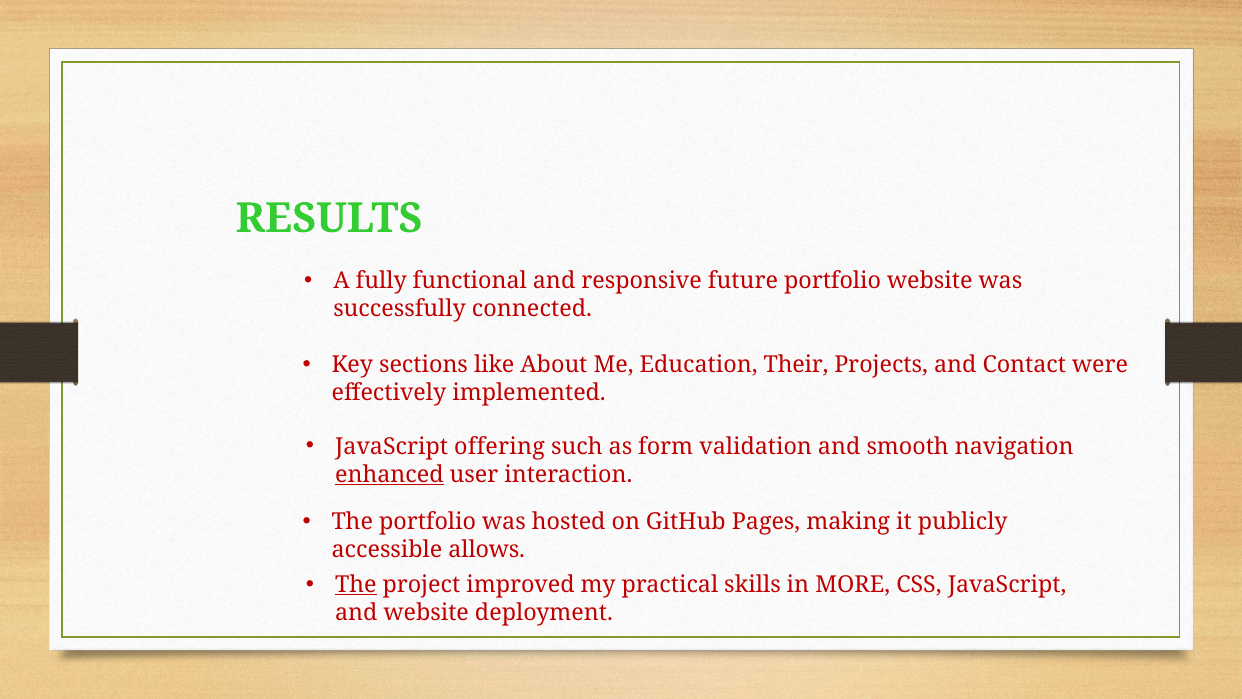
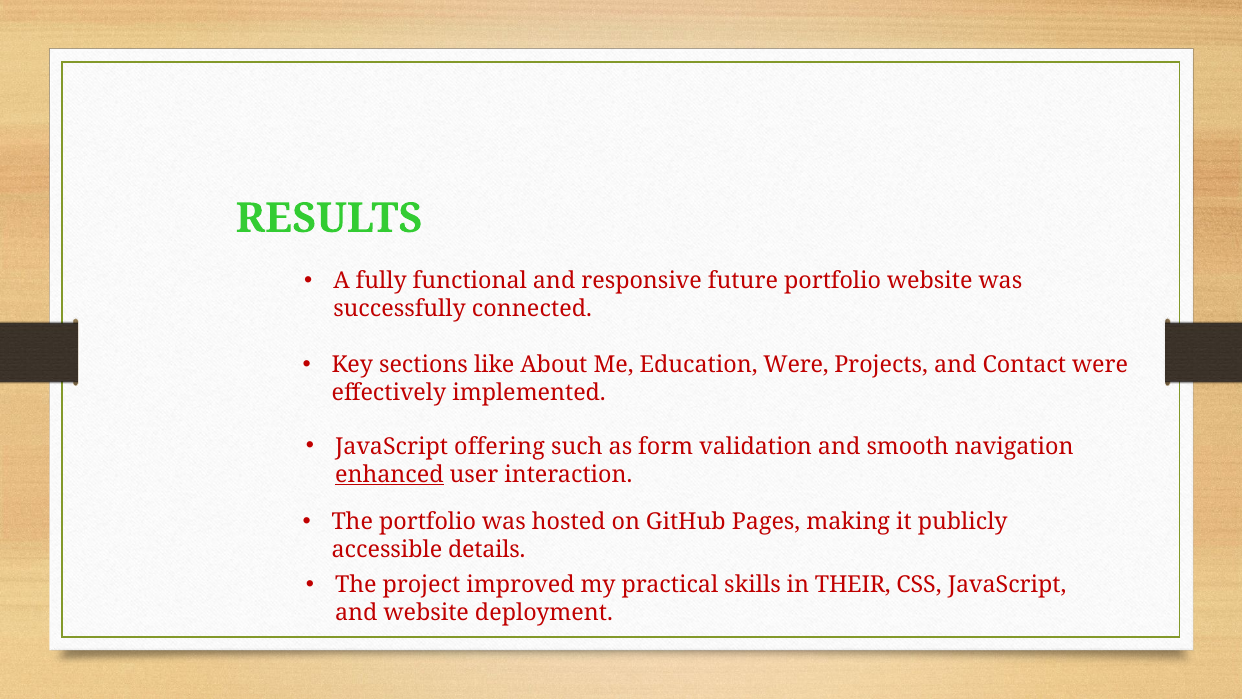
Education Their: Their -> Were
allows: allows -> details
The at (356, 584) underline: present -> none
MORE: MORE -> THEIR
